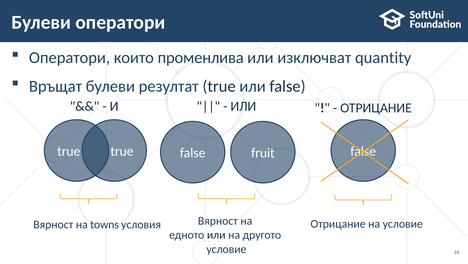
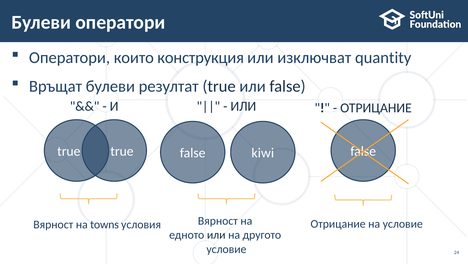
променлива: променлива -> конструкция
fruit: fruit -> kiwi
